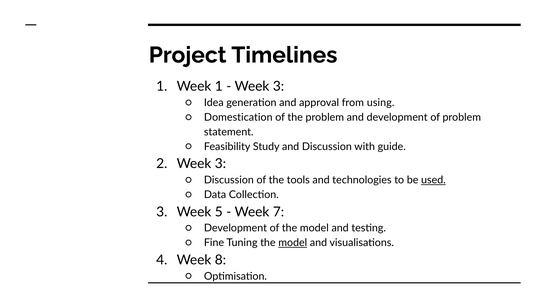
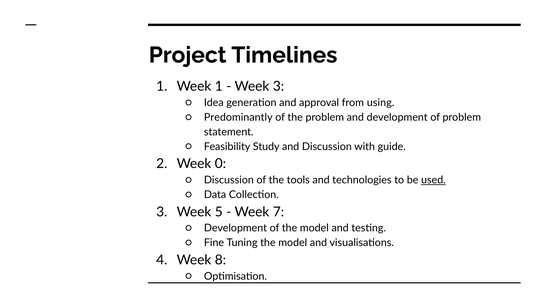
Domestication: Domestication -> Predominantly
3 at (220, 164): 3 -> 0
model at (293, 243) underline: present -> none
